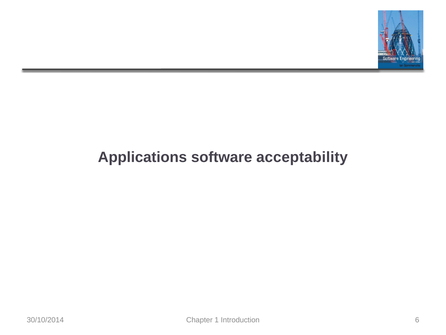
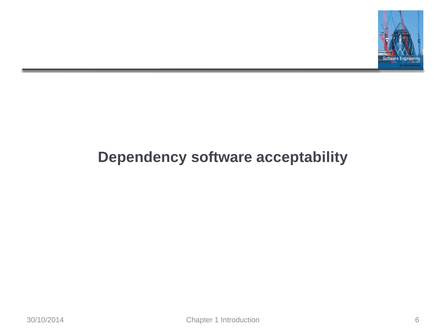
Applications: Applications -> Dependency
